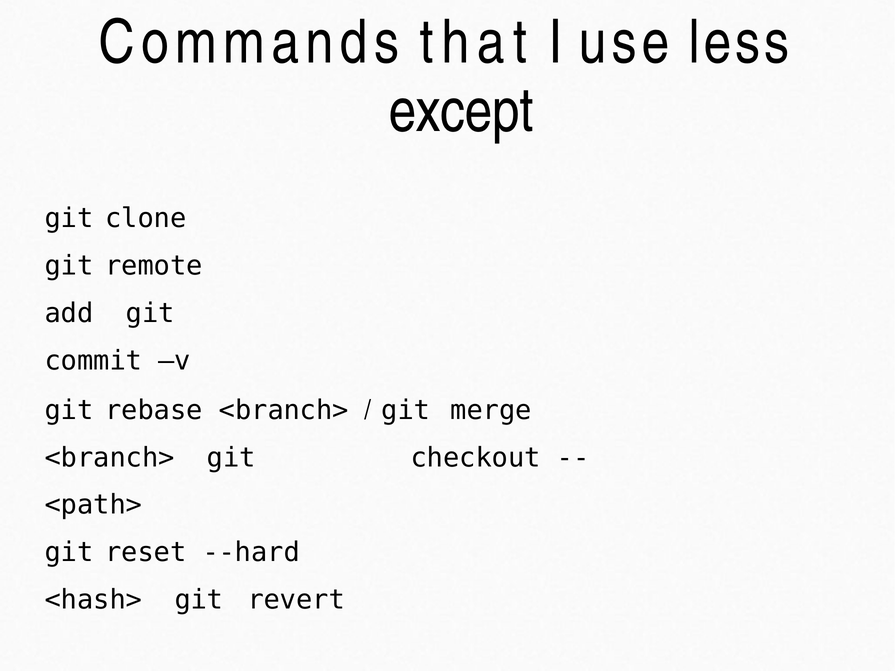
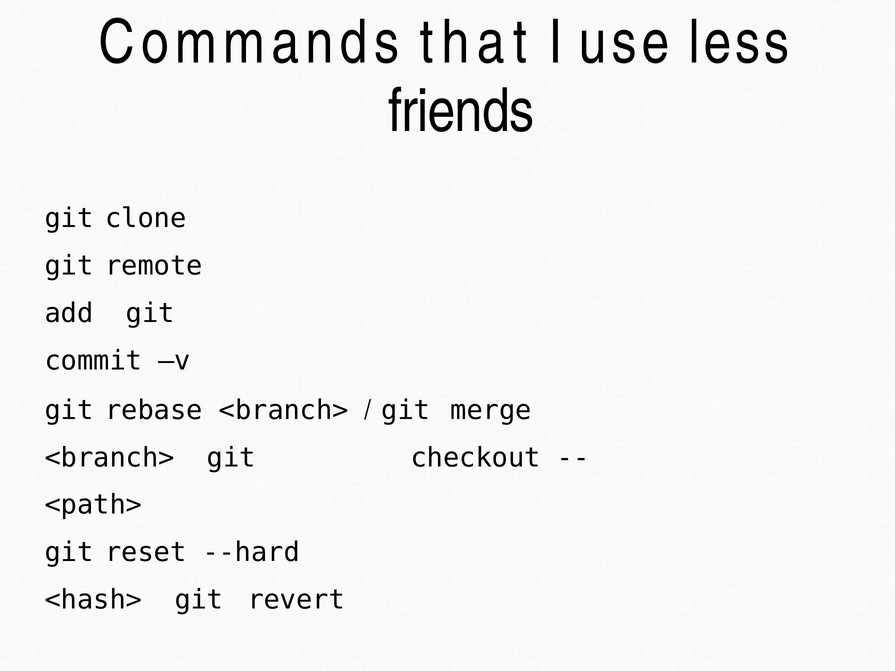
except: except -> friends
